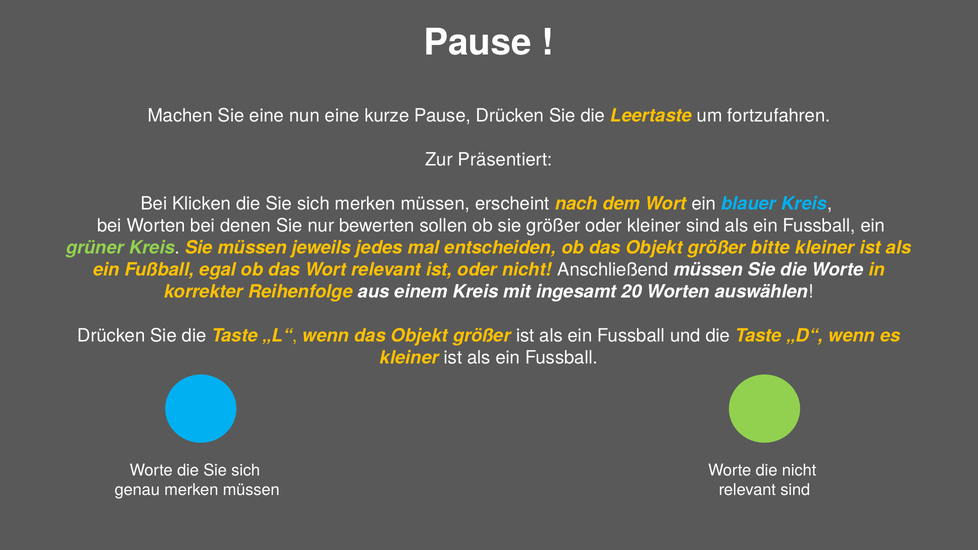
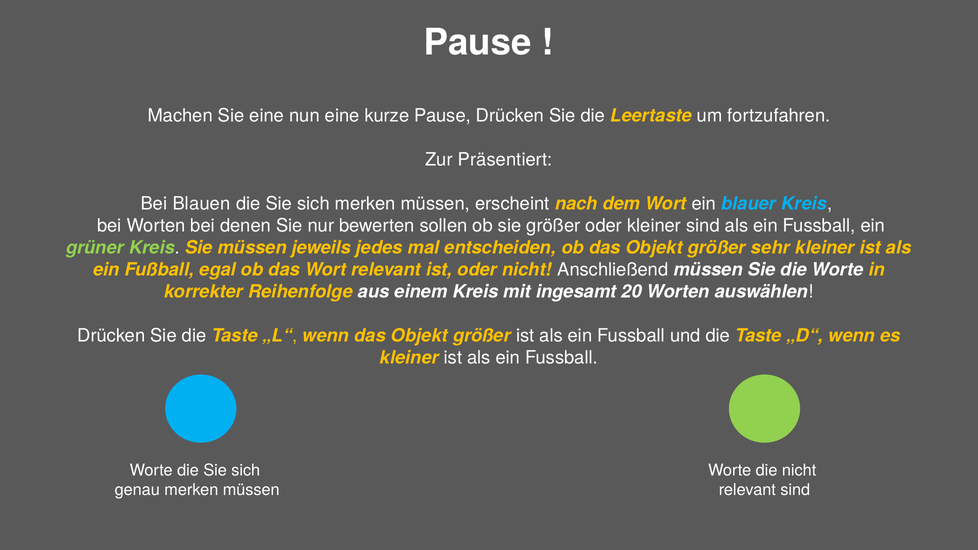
Klicken: Klicken -> Blauen
bitte: bitte -> sehr
